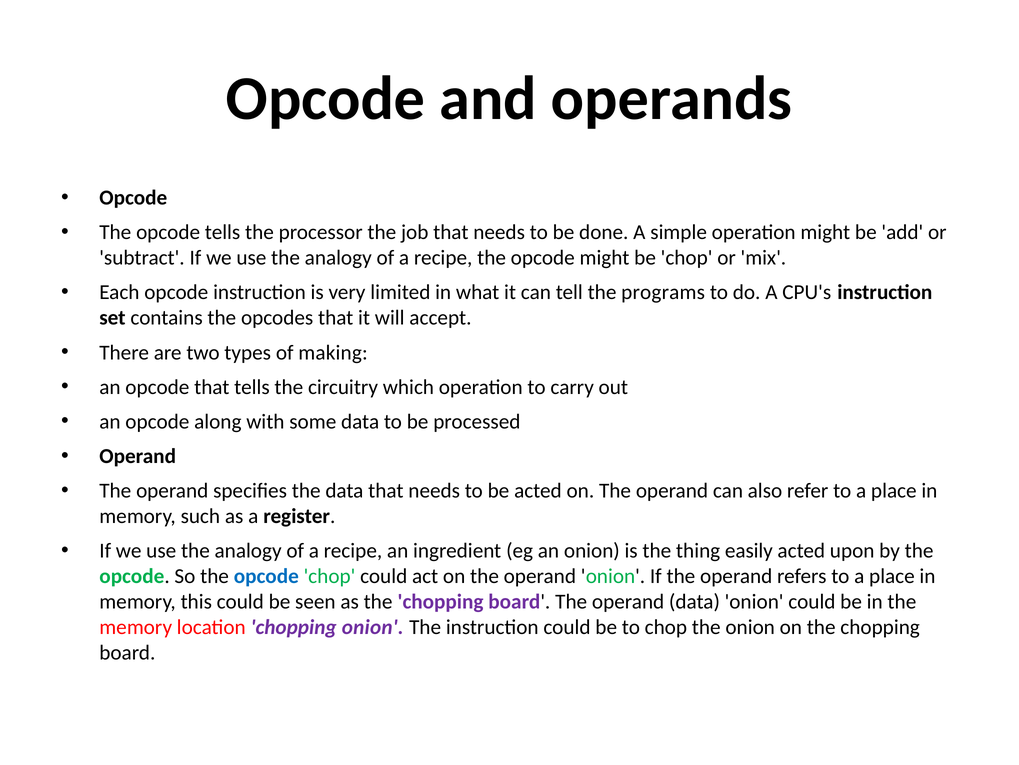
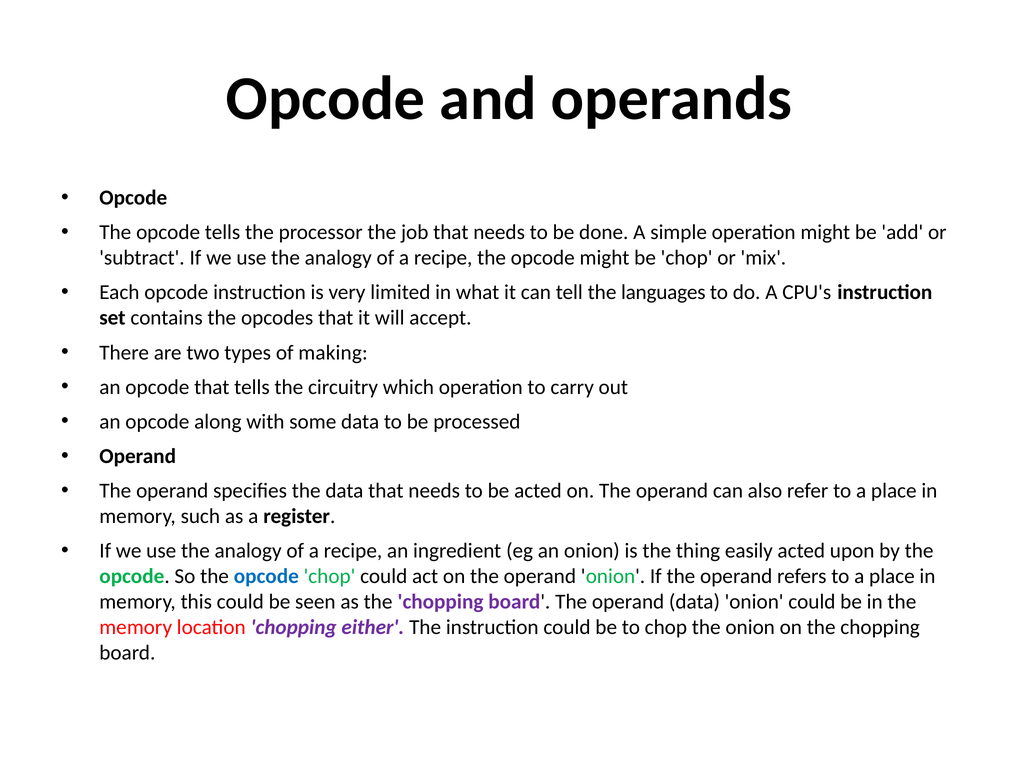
programs: programs -> languages
chopping onion: onion -> either
